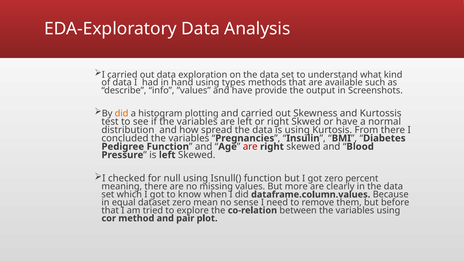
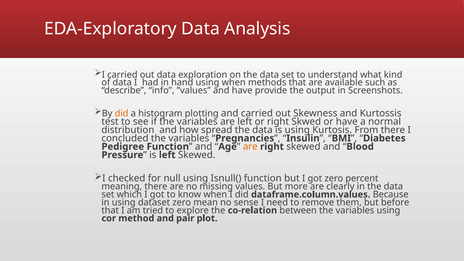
using types: types -> when
are at (250, 147) colour: red -> orange
in equal: equal -> using
